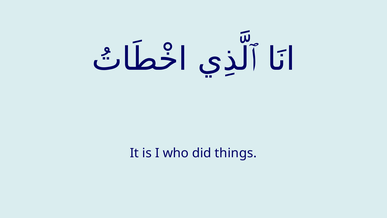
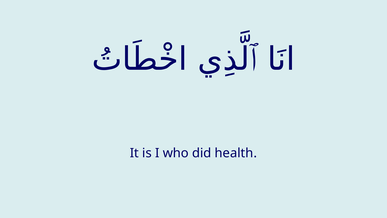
things: things -> health
